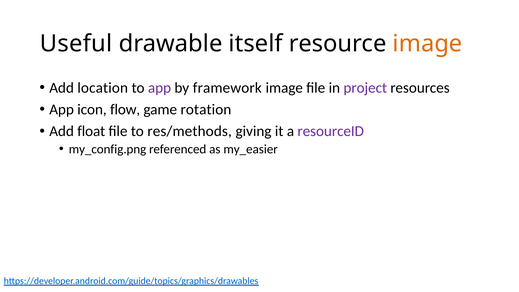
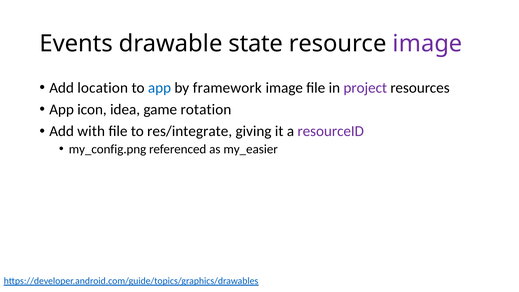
Useful: Useful -> Events
itself: itself -> state
image at (428, 44) colour: orange -> purple
app at (160, 88) colour: purple -> blue
flow: flow -> idea
float: float -> with
res/methods: res/methods -> res/integrate
